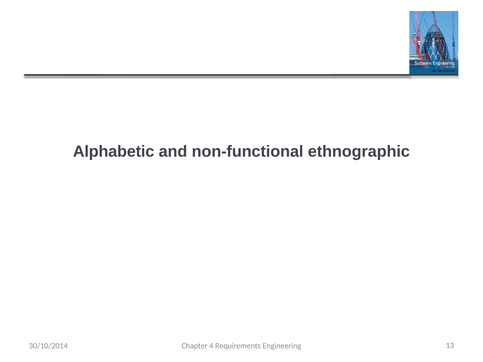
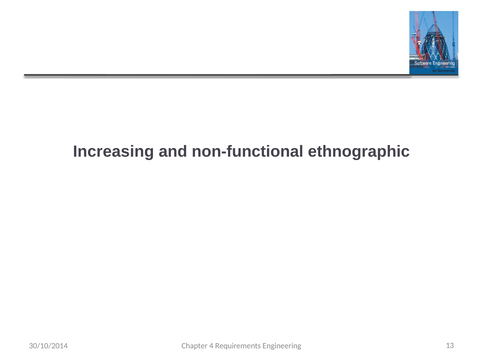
Alphabetic: Alphabetic -> Increasing
